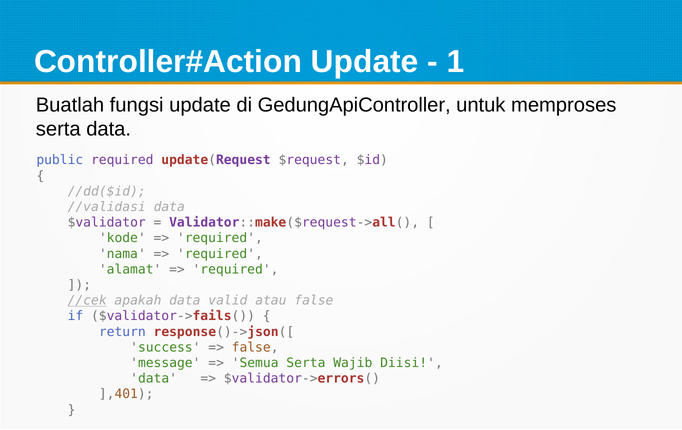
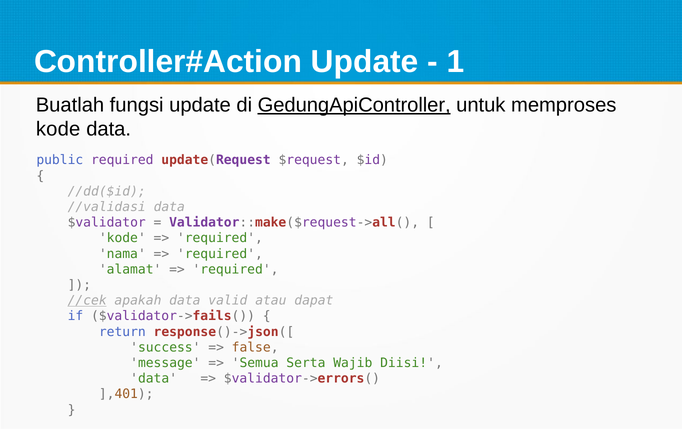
GedungApiController underline: none -> present
serta at (58, 129): serta -> kode
atau false: false -> dapat
